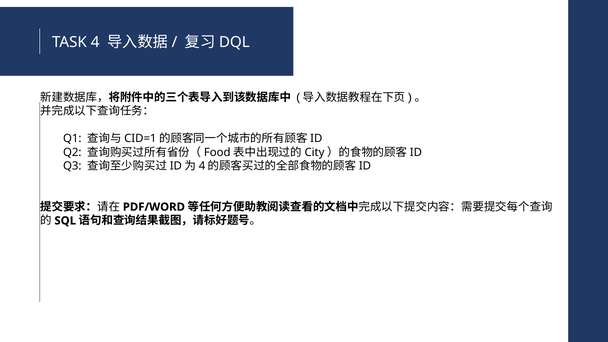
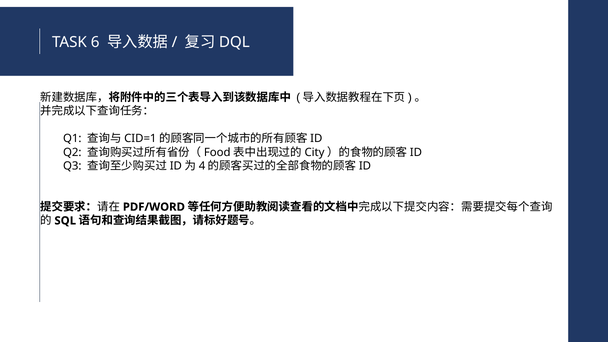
4: 4 -> 6
